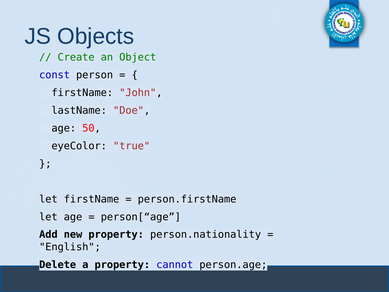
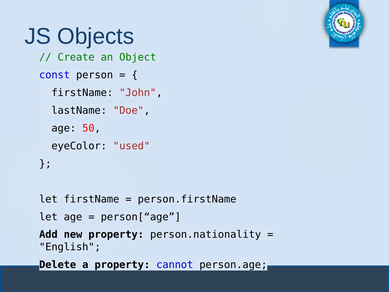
true: true -> used
